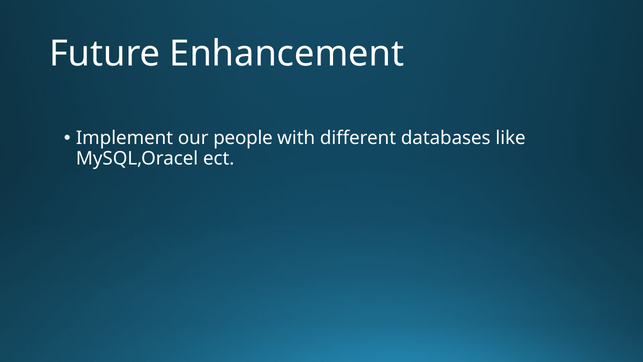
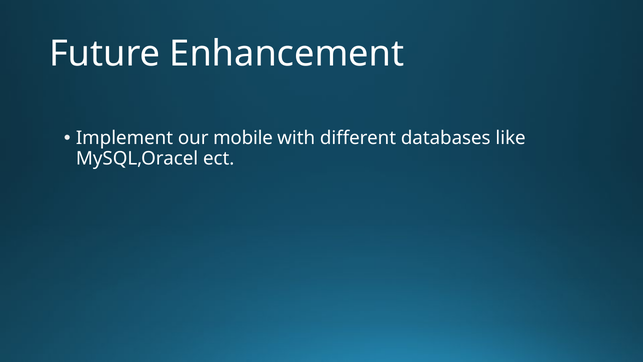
people: people -> mobile
